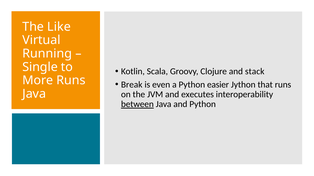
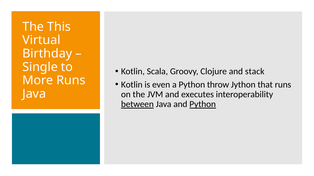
Like: Like -> This
Running: Running -> Birthday
Break at (132, 85): Break -> Kotlin
easier: easier -> throw
Python at (203, 105) underline: none -> present
